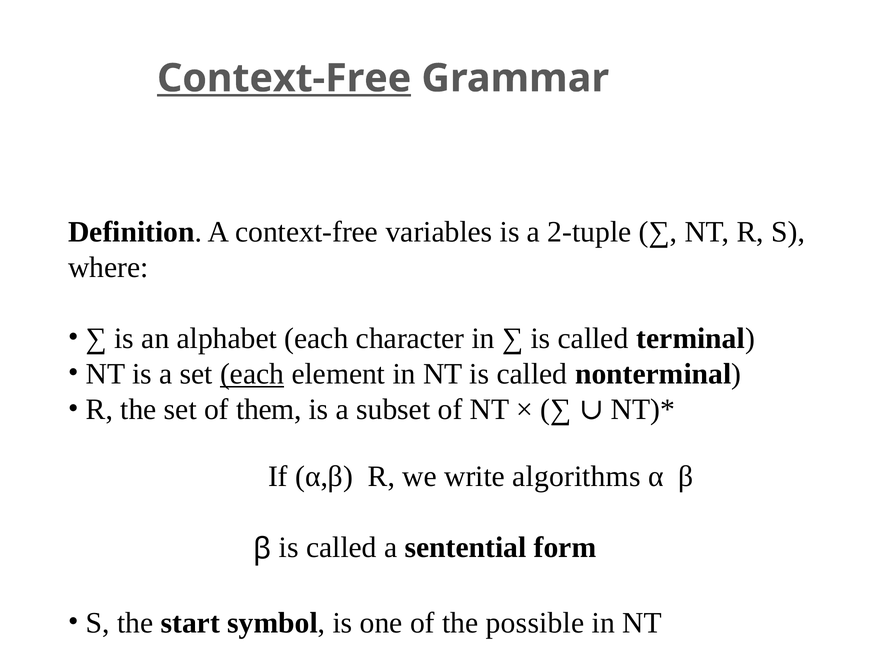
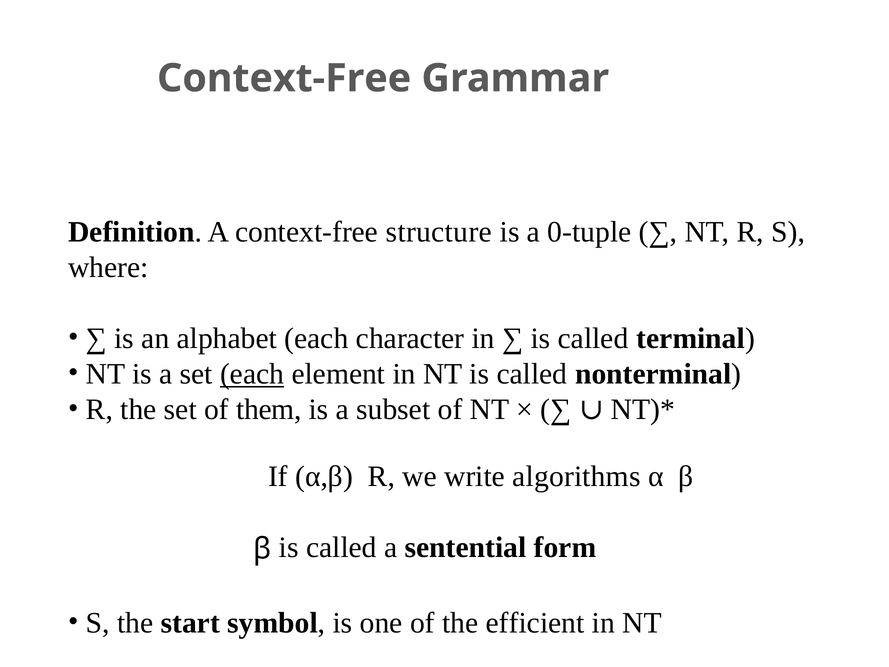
Context-Free at (284, 78) underline: present -> none
variables: variables -> structure
2-tuple: 2-tuple -> 0-tuple
possible: possible -> efficient
